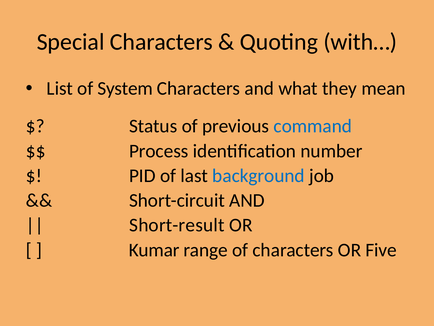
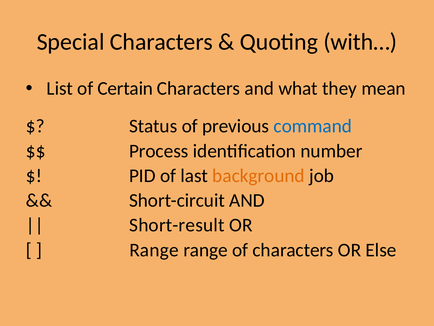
System: System -> Certain
background colour: blue -> orange
Kumar at (154, 250): Kumar -> Range
Five: Five -> Else
